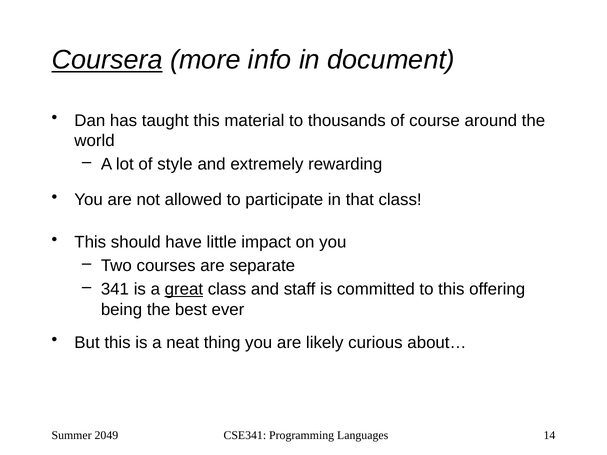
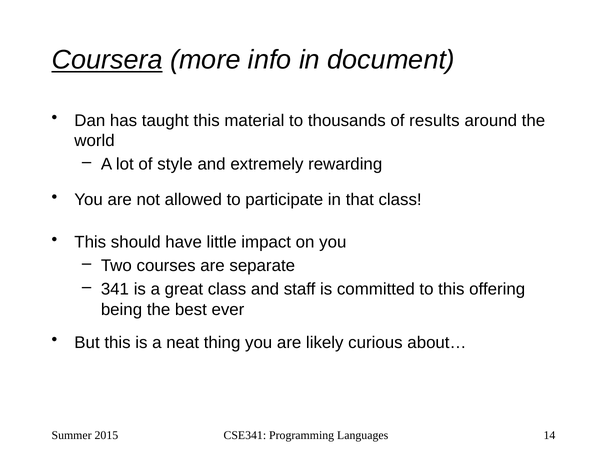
course: course -> results
great underline: present -> none
2049: 2049 -> 2015
